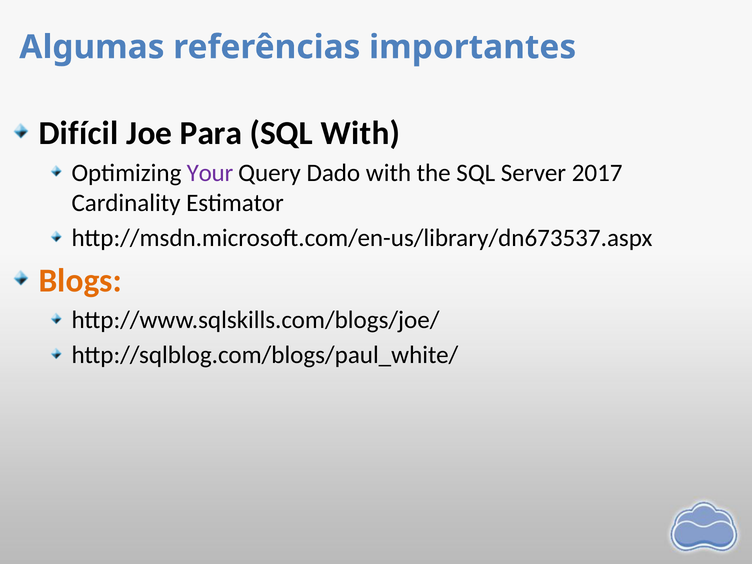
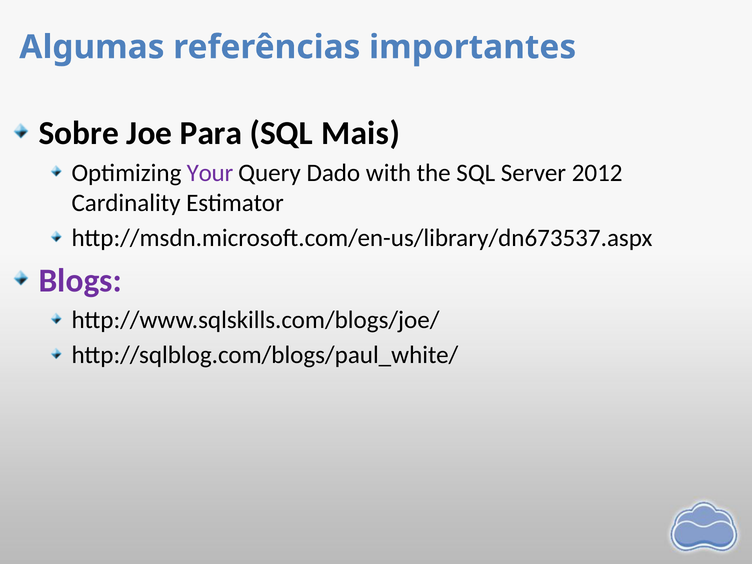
Difícil: Difícil -> Sobre
SQL With: With -> Mais
2017: 2017 -> 2012
Blogs colour: orange -> purple
